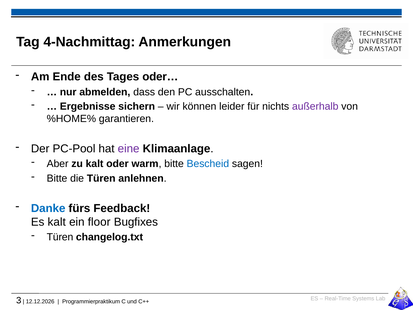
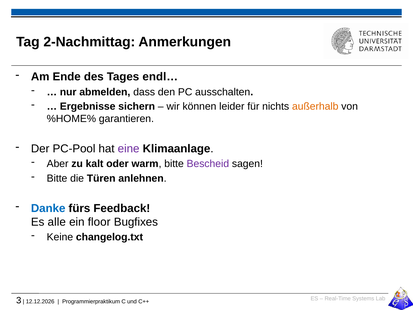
4-Nachmittag: 4-Nachmittag -> 2-Nachmittag
oder…: oder… -> endl…
außerhalb colour: purple -> orange
Bescheid colour: blue -> purple
Es kalt: kalt -> alle
Türen at (60, 237): Türen -> Keine
